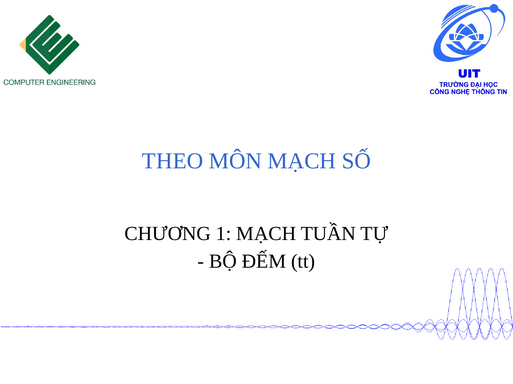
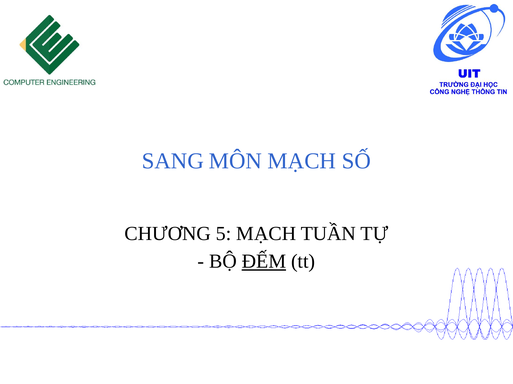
THEO: THEO -> SANG
1: 1 -> 5
ĐẾM underline: none -> present
